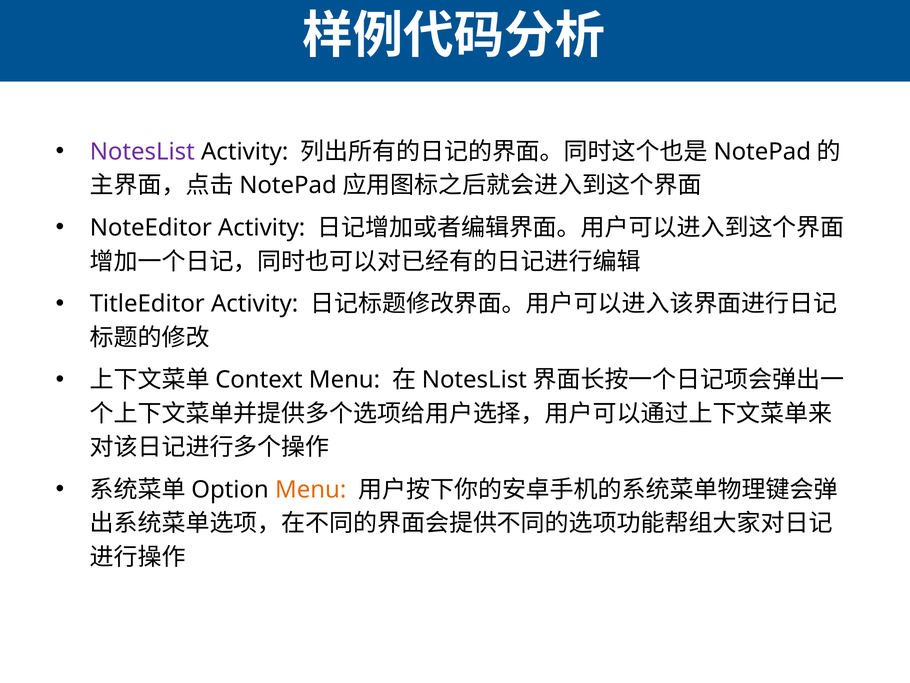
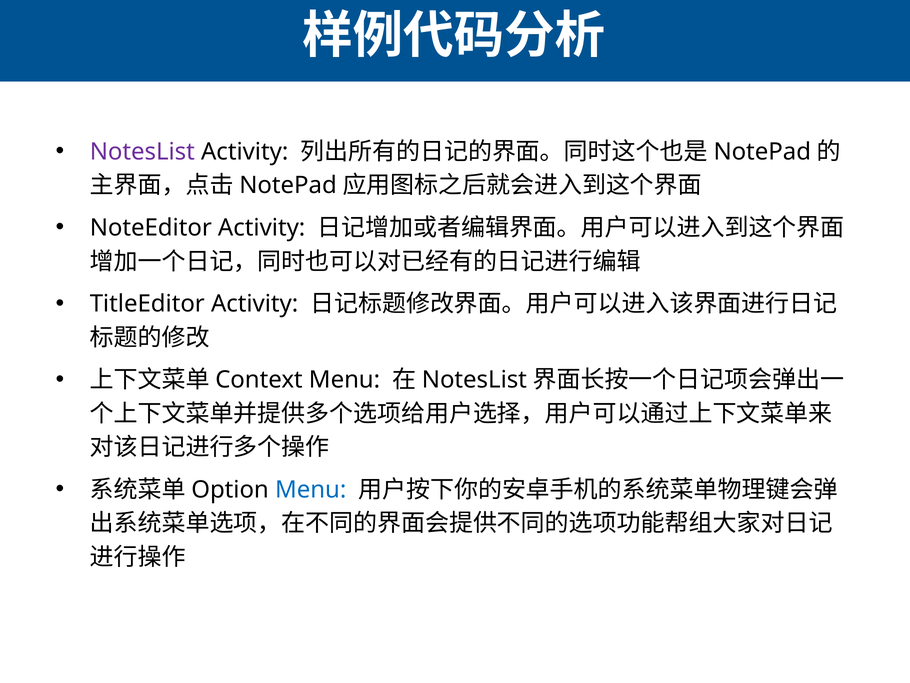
Menu at (311, 489) colour: orange -> blue
